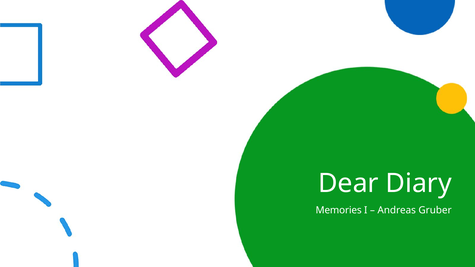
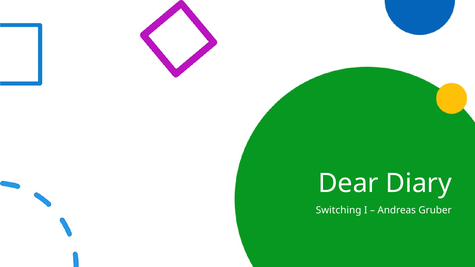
Memories: Memories -> Switching
